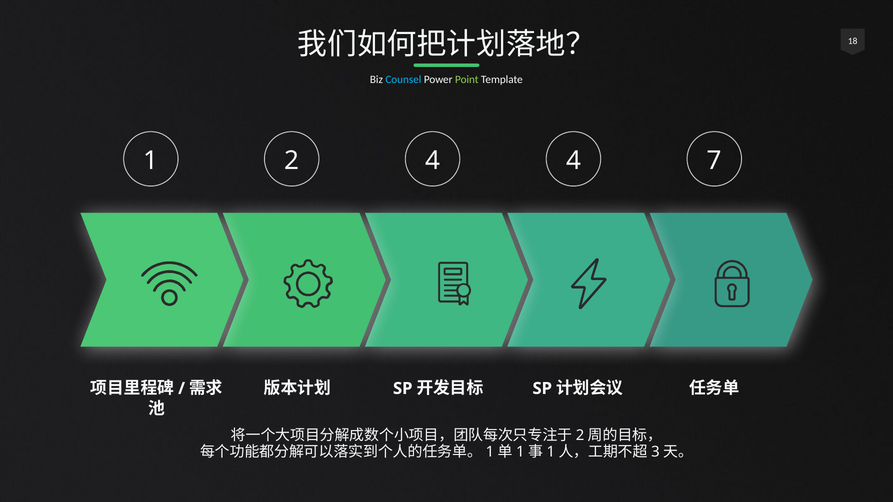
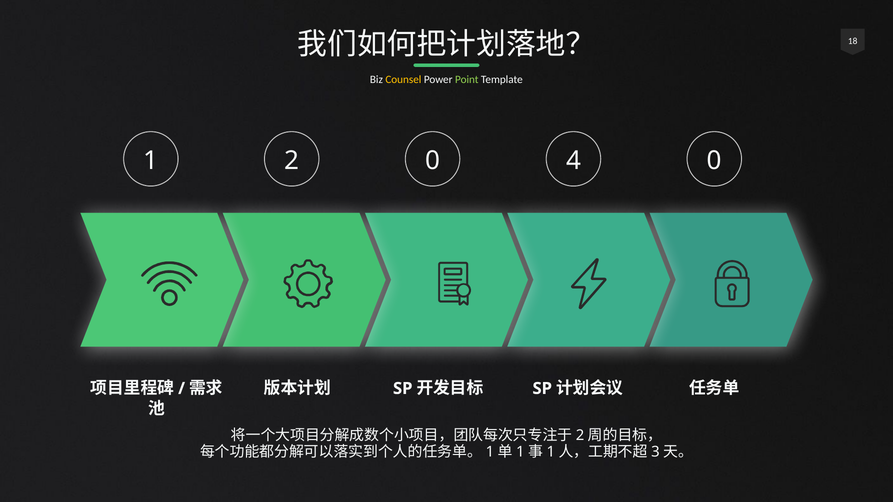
Counsel colour: light blue -> yellow
2 4: 4 -> 0
4 7: 7 -> 0
